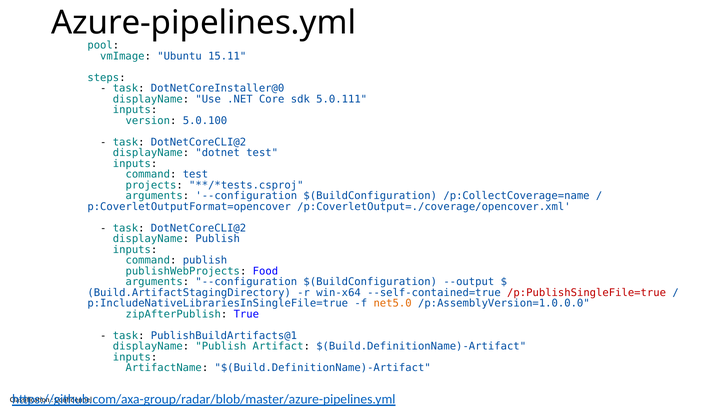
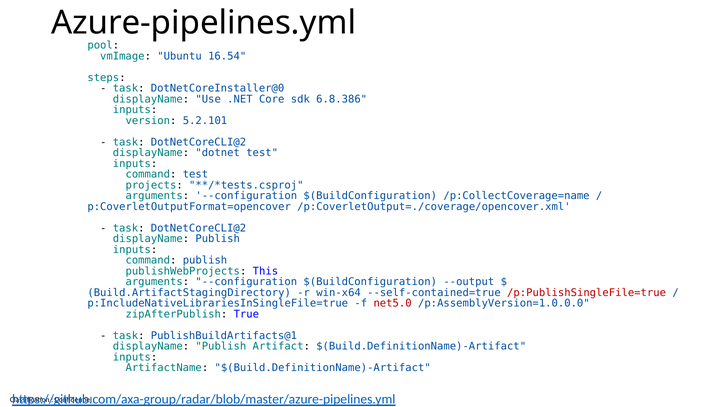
15.11: 15.11 -> 16.54
5.0.111: 5.0.111 -> 6.8.386
5.0.100: 5.0.100 -> 5.2.101
Food: Food -> This
net5.0 colour: orange -> red
